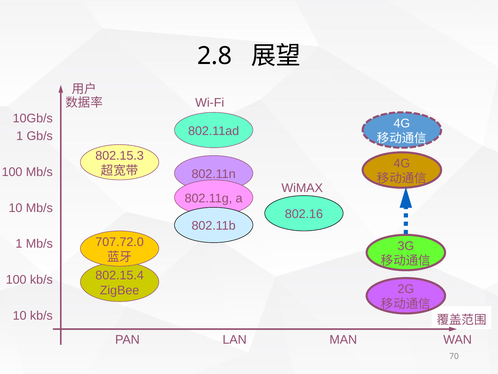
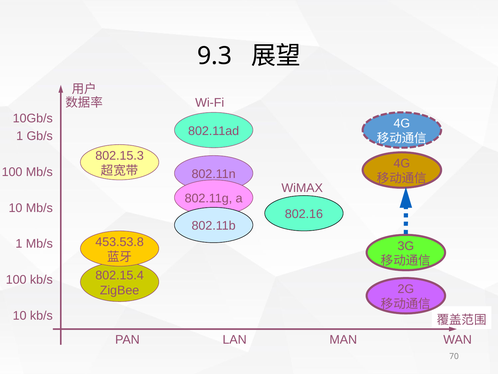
2.8: 2.8 -> 9.3
707.72.0: 707.72.0 -> 453.53.8
